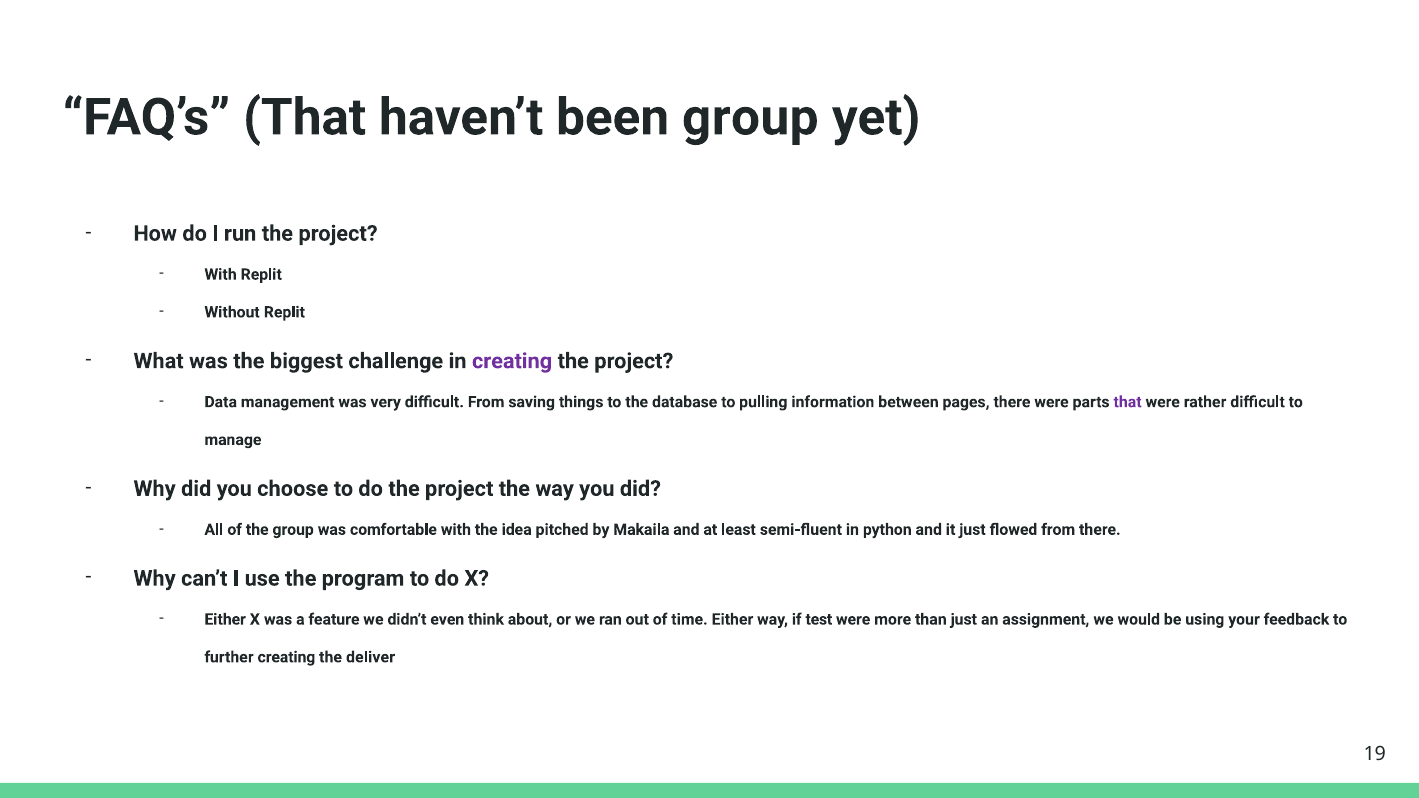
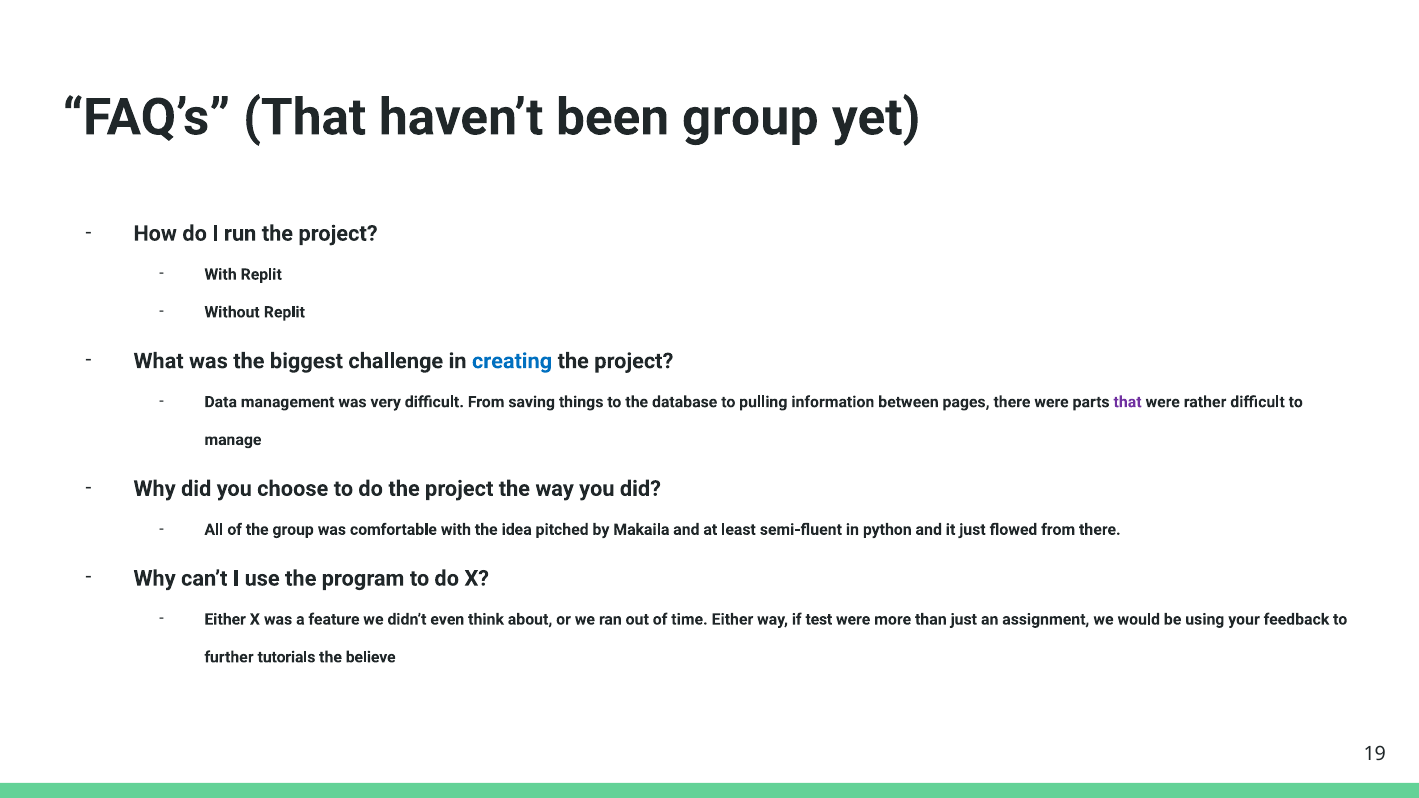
creating at (512, 361) colour: purple -> blue
further creating: creating -> tutorials
deliver: deliver -> believe
